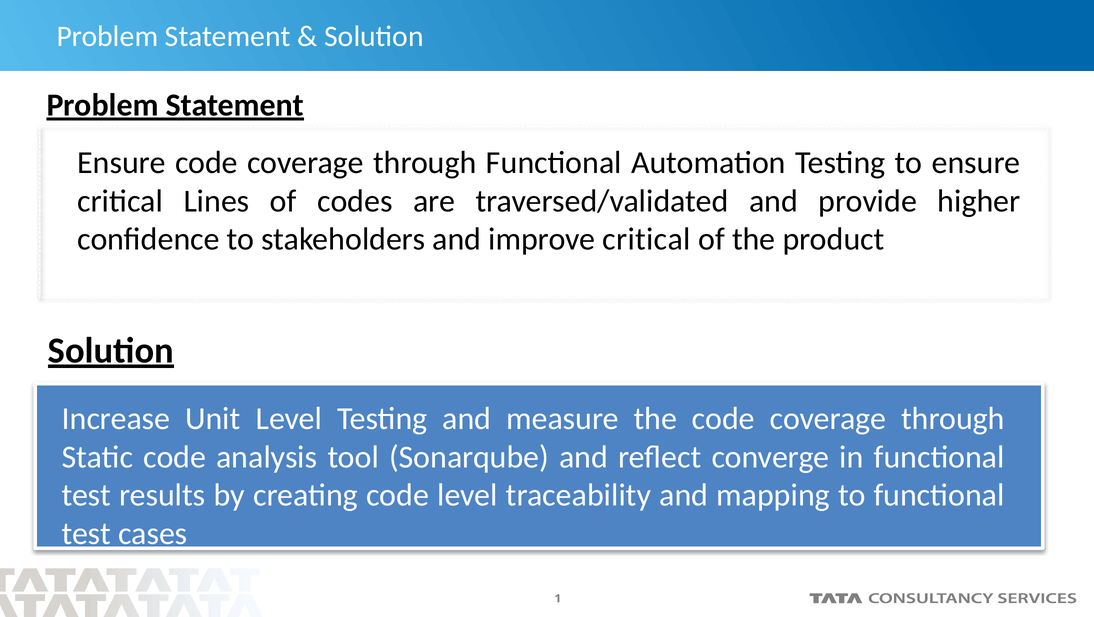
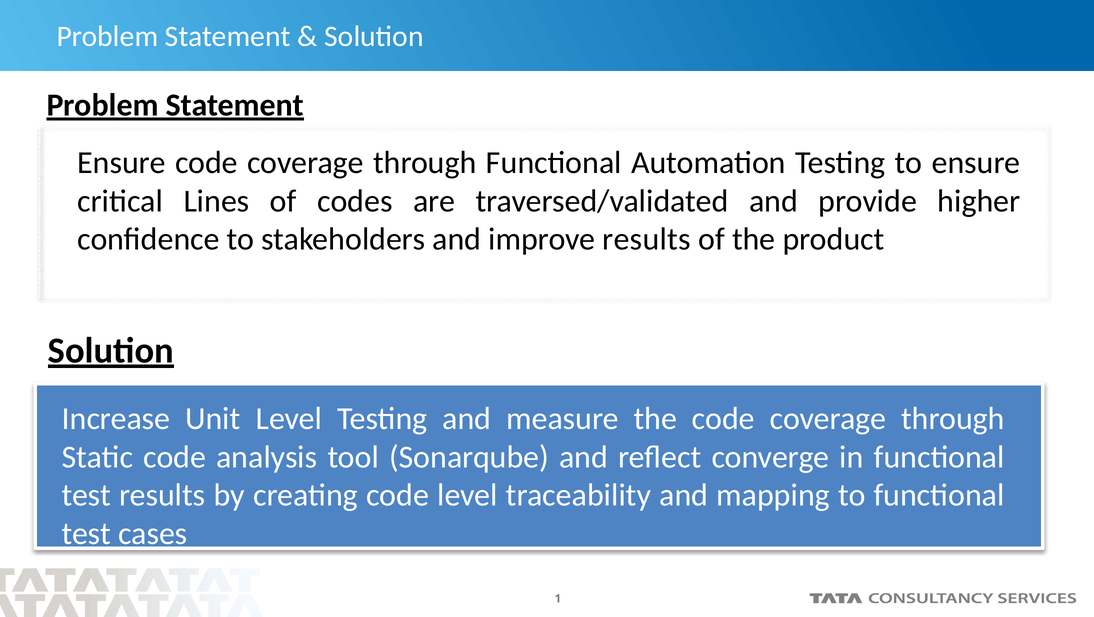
improve critical: critical -> results
